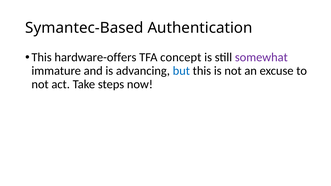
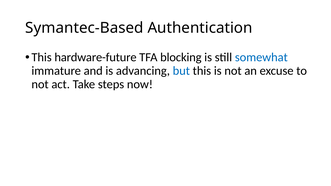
hardware-offers: hardware-offers -> hardware-future
concept: concept -> blocking
somewhat colour: purple -> blue
